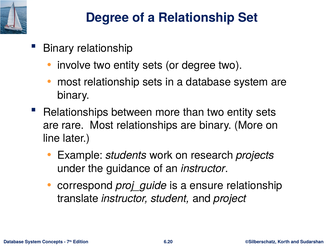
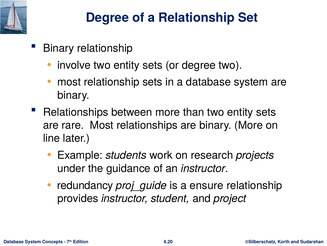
correspond: correspond -> redundancy
translate: translate -> provides
